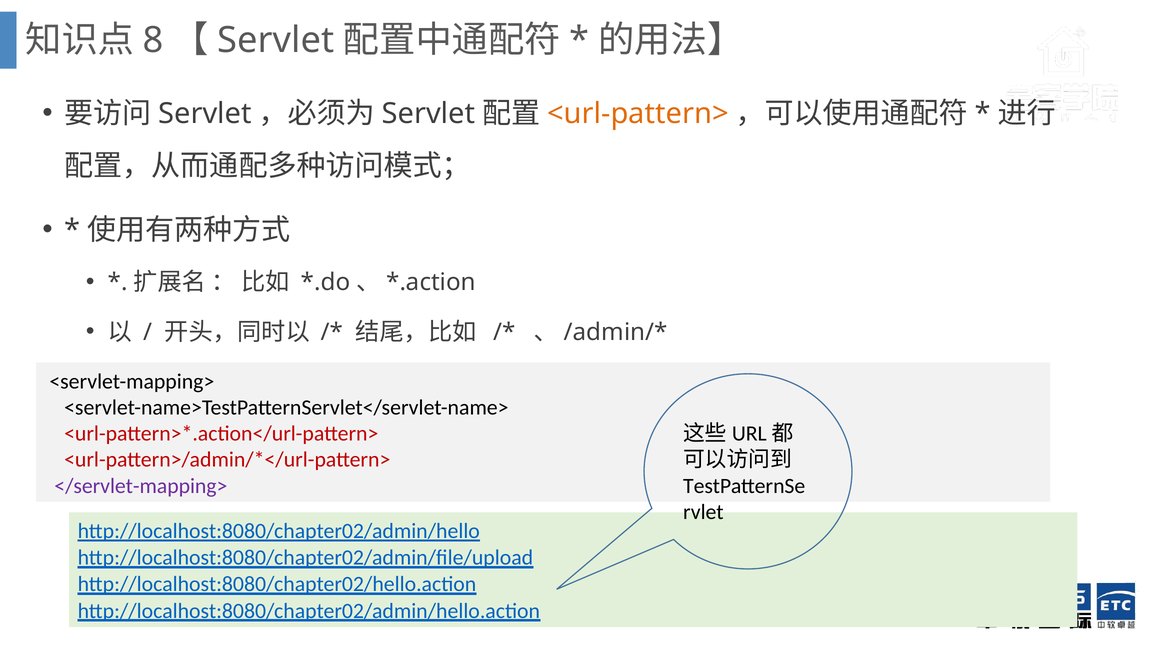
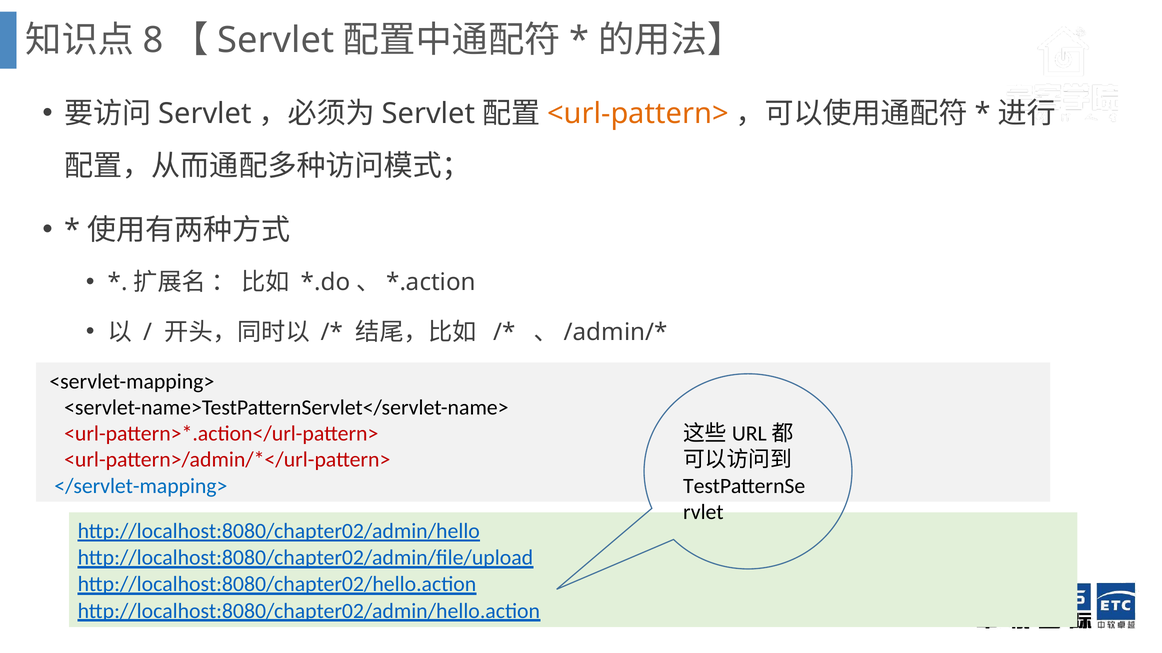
</servlet-mapping> colour: purple -> blue
